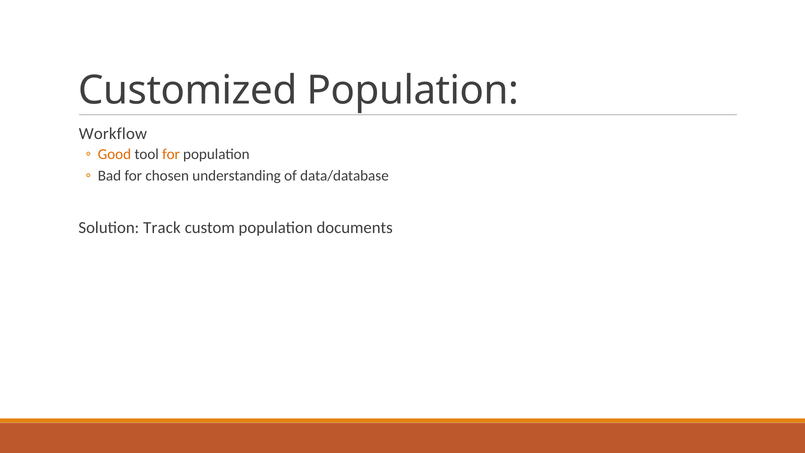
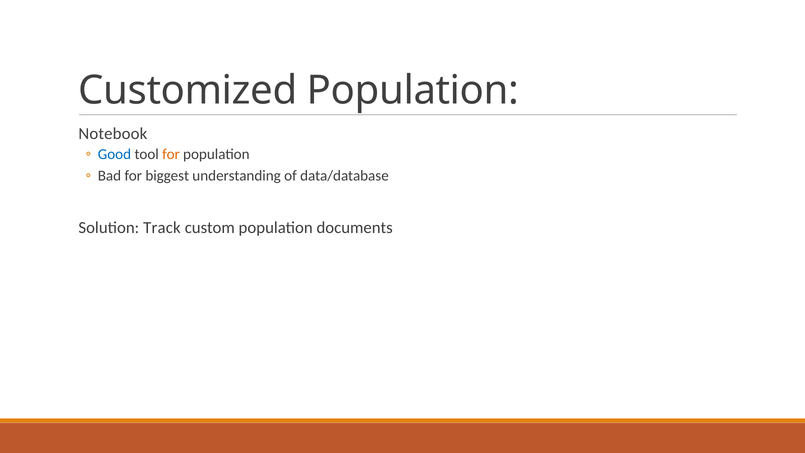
Workflow: Workflow -> Notebook
Good colour: orange -> blue
chosen: chosen -> biggest
